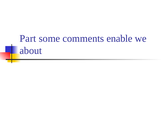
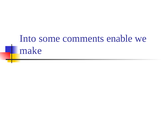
Part: Part -> Into
about: about -> make
